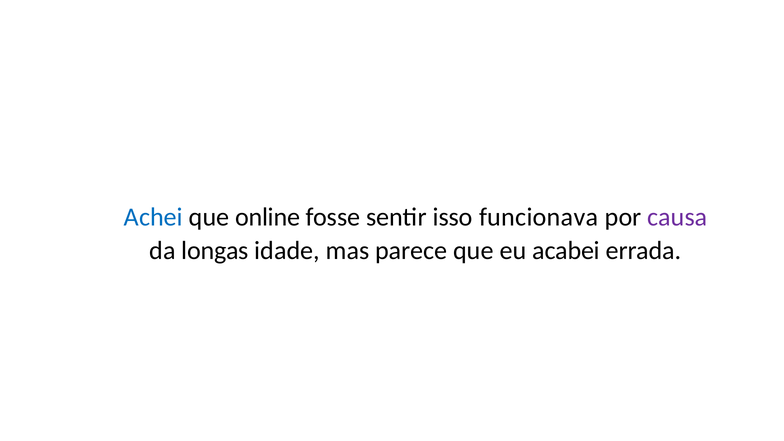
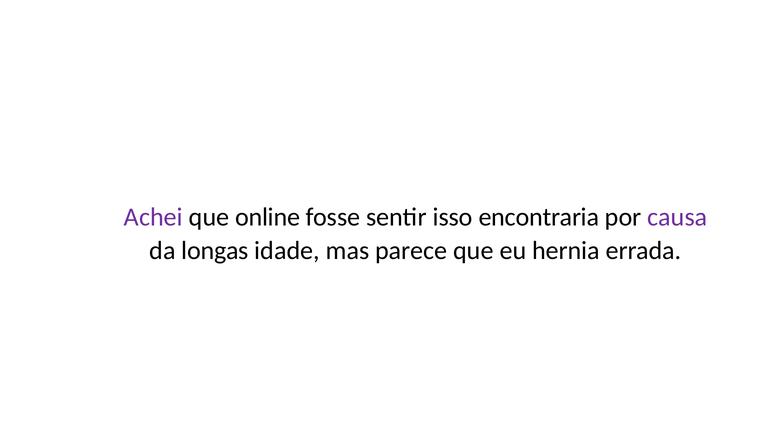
Achei colour: blue -> purple
funcionava: funcionava -> encontraria
acabei: acabei -> hernia
